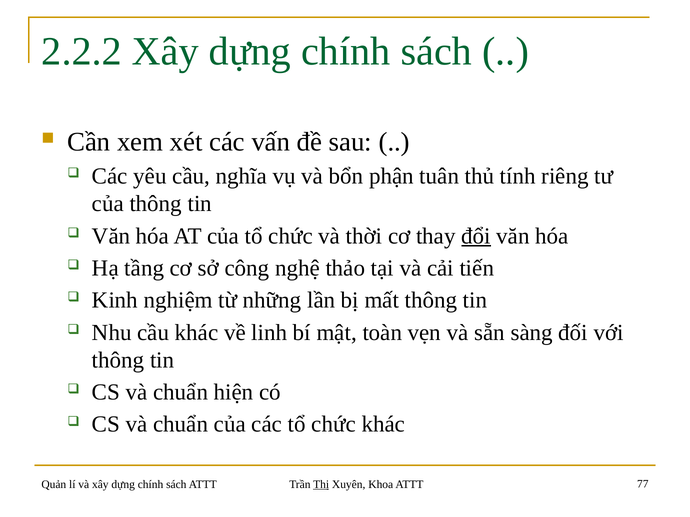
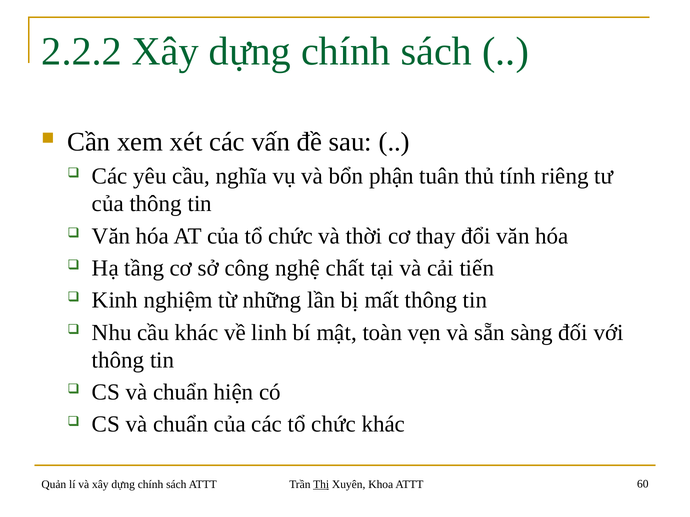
đổi underline: present -> none
thảo: thảo -> chất
77: 77 -> 60
